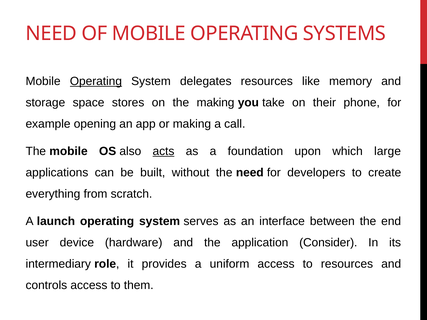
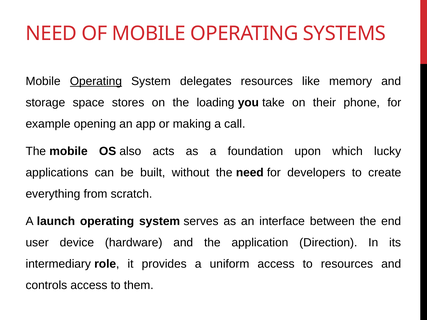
the making: making -> loading
acts underline: present -> none
large: large -> lucky
Consider: Consider -> Direction
